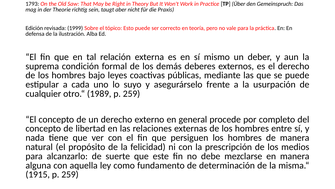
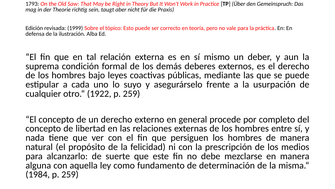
1989: 1989 -> 1922
1915: 1915 -> 1984
